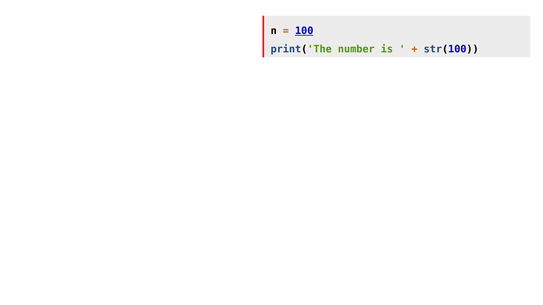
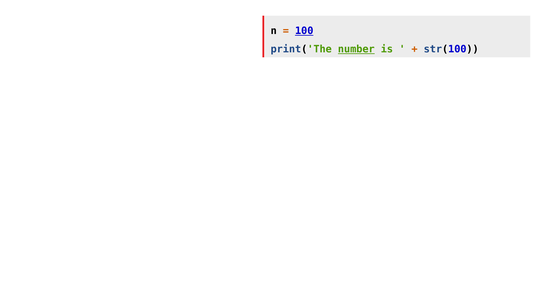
number underline: none -> present
